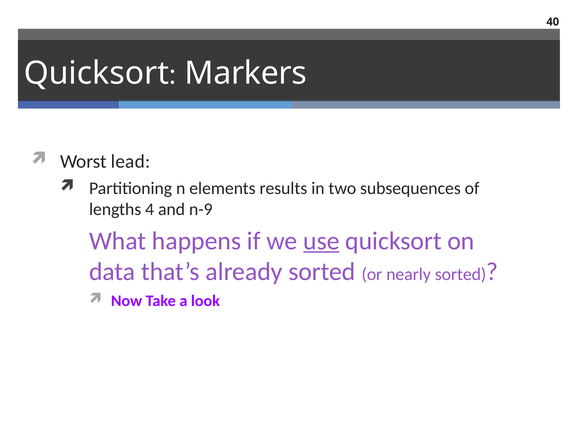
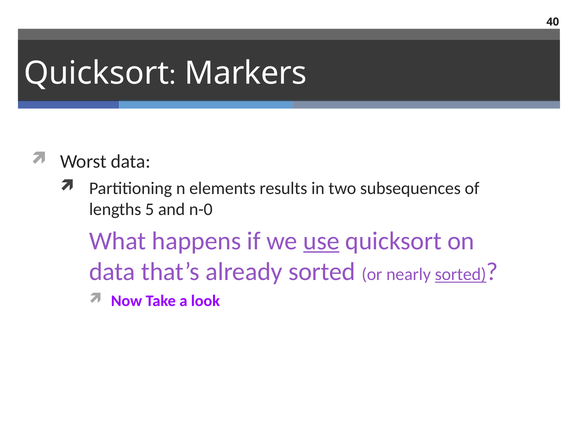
Worst lead: lead -> data
4: 4 -> 5
n-9: n-9 -> n-0
sorted at (461, 274) underline: none -> present
